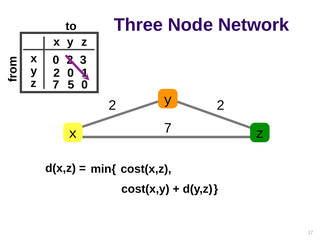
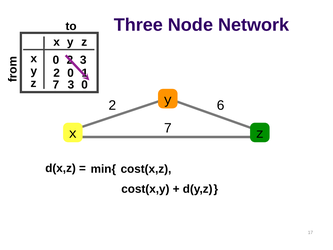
7 5: 5 -> 3
2 at (221, 105): 2 -> 6
